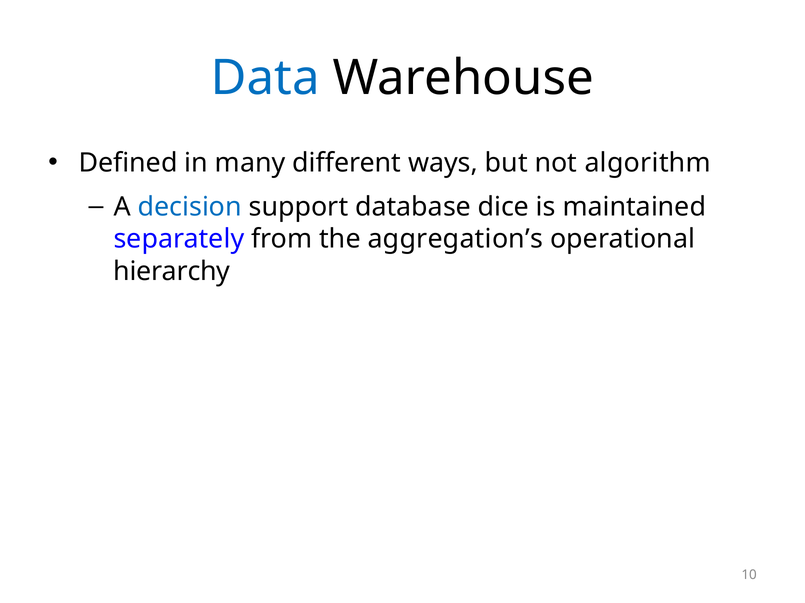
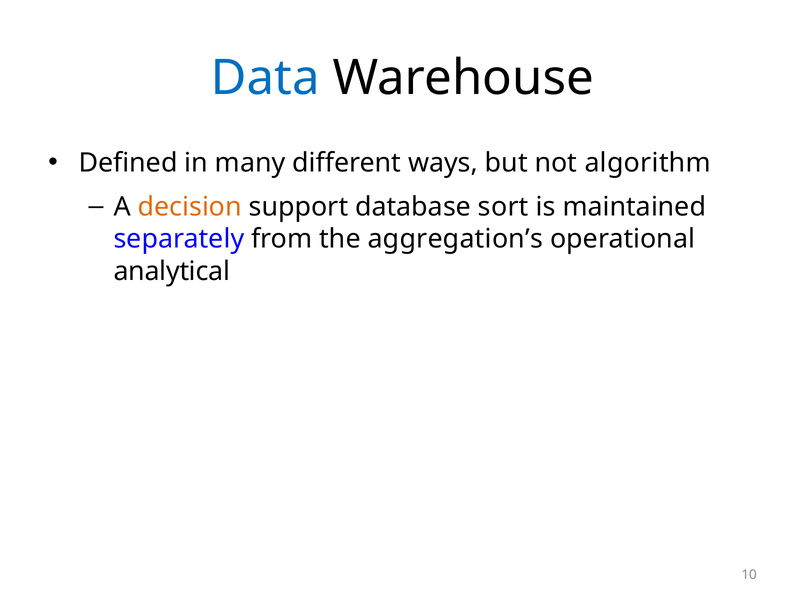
decision colour: blue -> orange
dice: dice -> sort
hierarchy: hierarchy -> analytical
